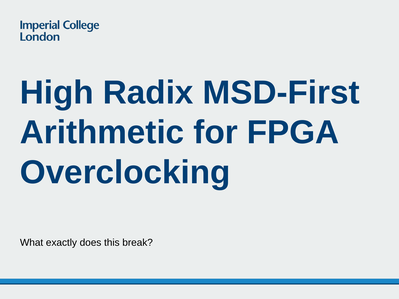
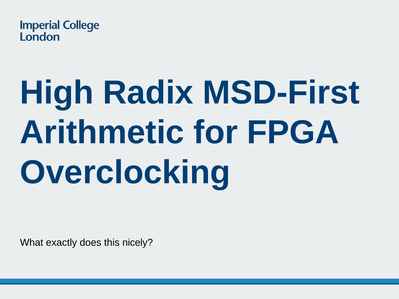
break: break -> nicely
